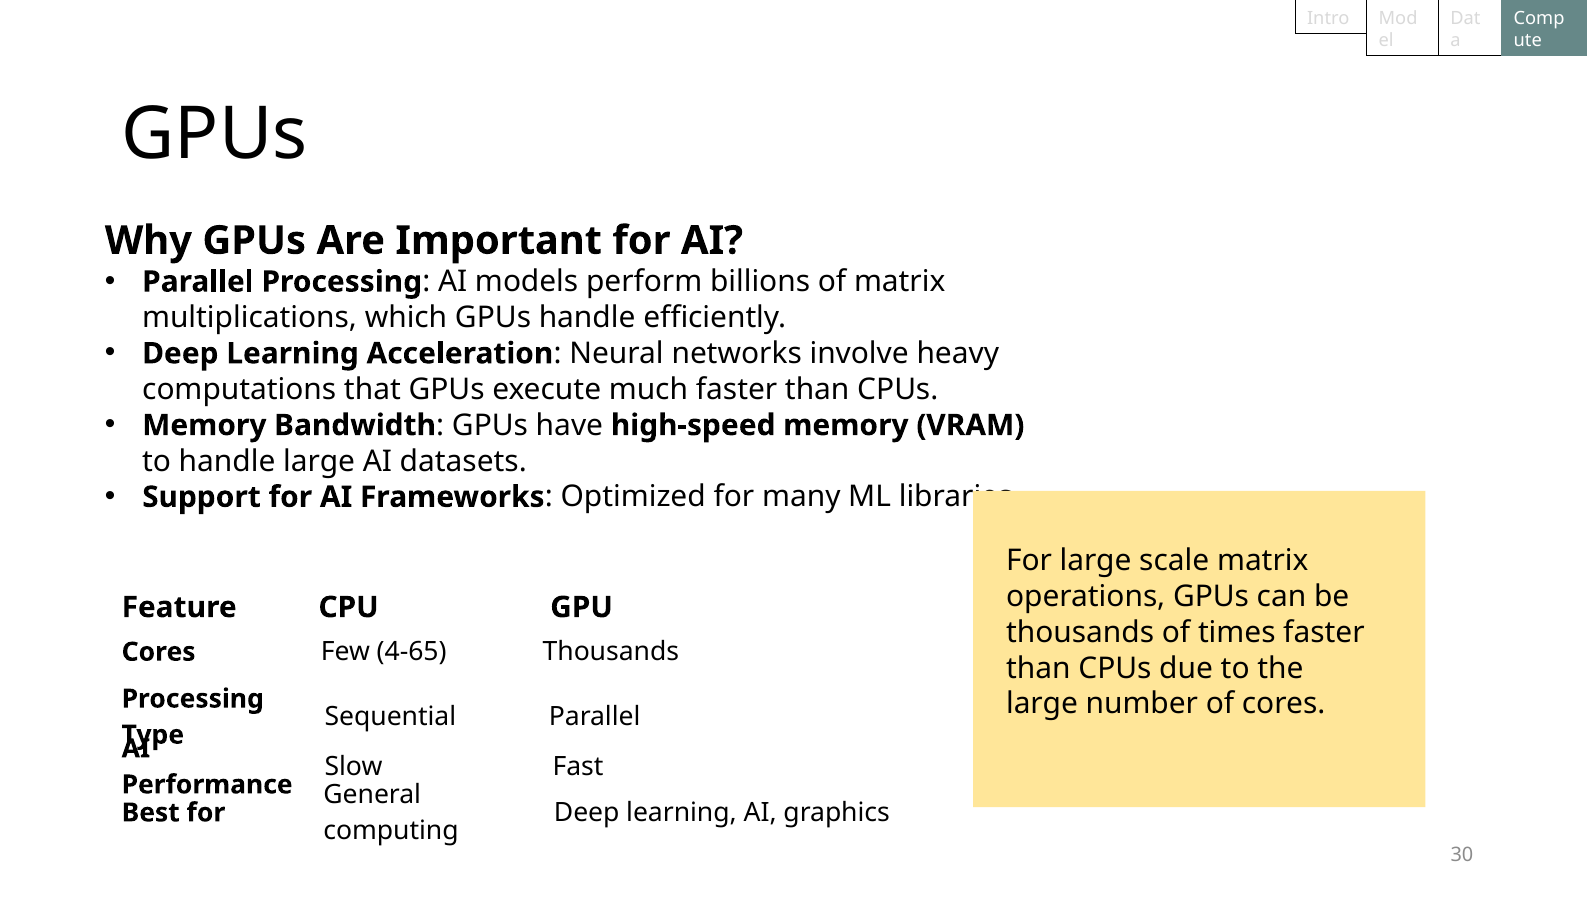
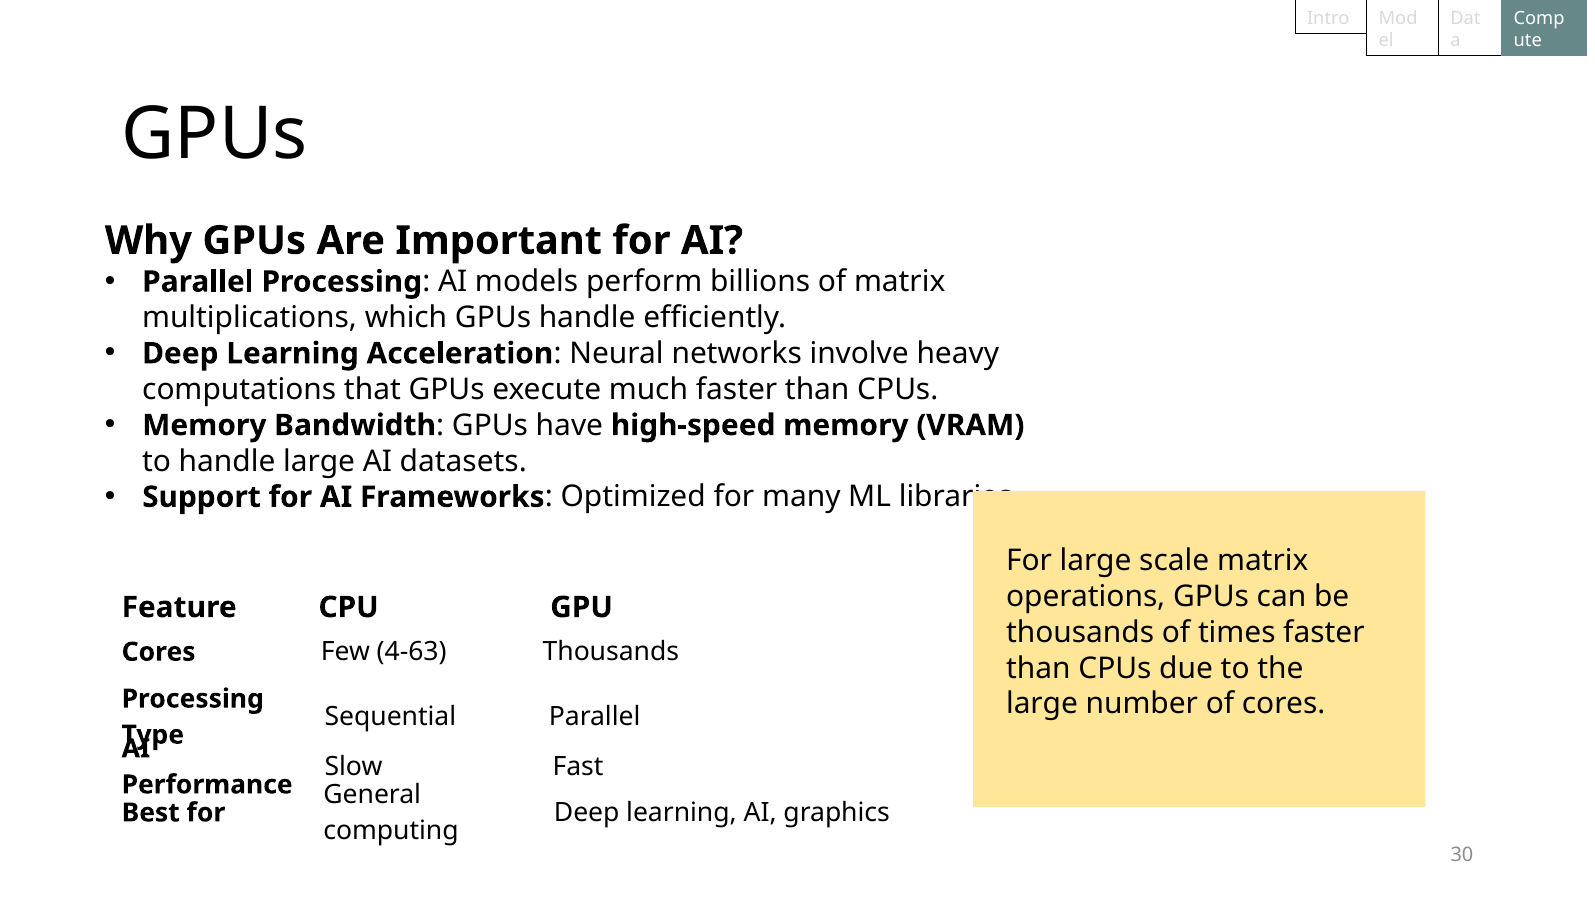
4-65: 4-65 -> 4-63
